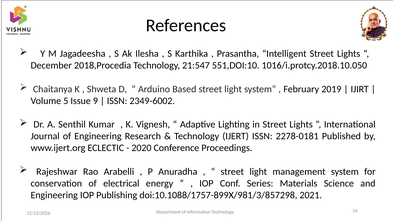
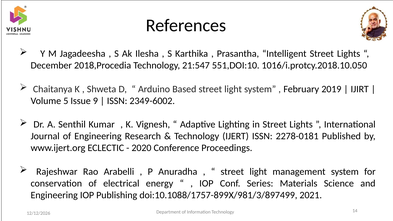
doi:10.1088/1757-899X/981/3/857298: doi:10.1088/1757-899X/981/3/857298 -> doi:10.1088/1757-899X/981/3/897499
